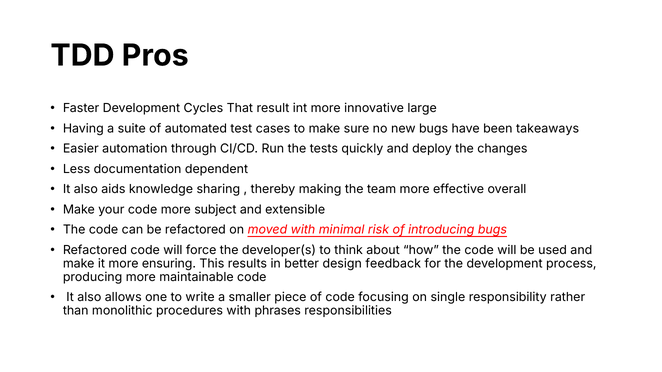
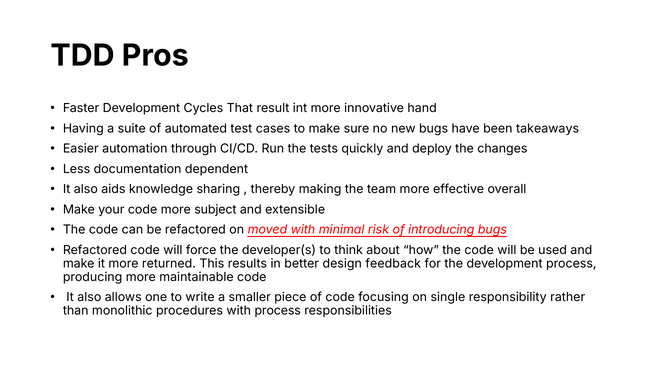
large: large -> hand
ensuring: ensuring -> returned
with phrases: phrases -> process
